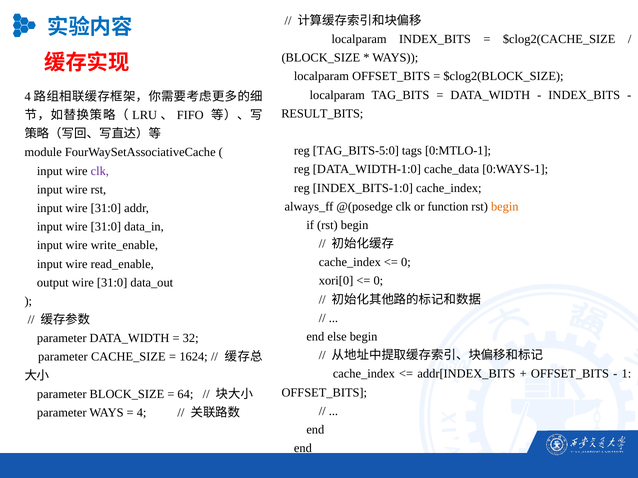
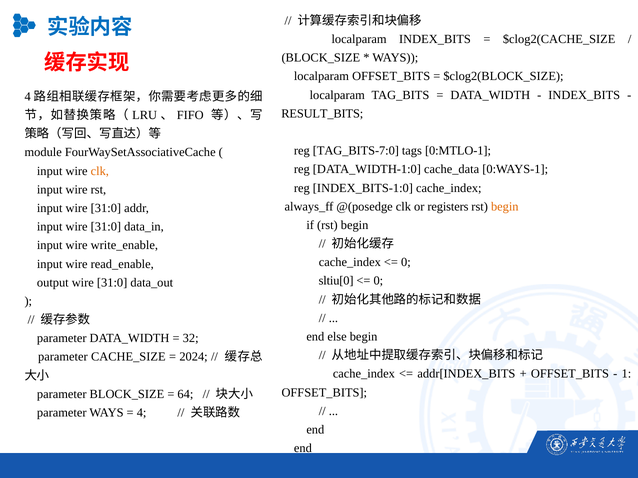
TAG_BITS-5:0: TAG_BITS-5:0 -> TAG_BITS-7:0
clk at (100, 171) colour: purple -> orange
function: function -> registers
xori[0: xori[0 -> sltiu[0
1624: 1624 -> 2024
